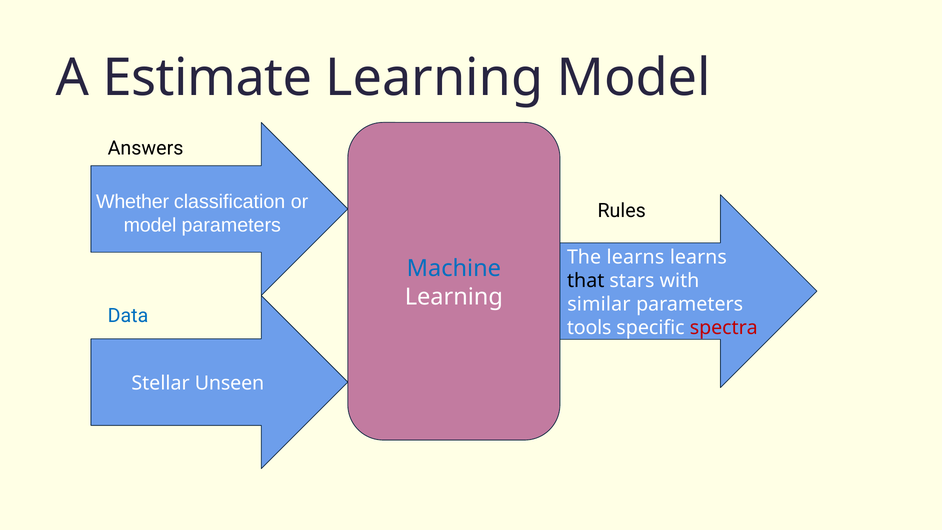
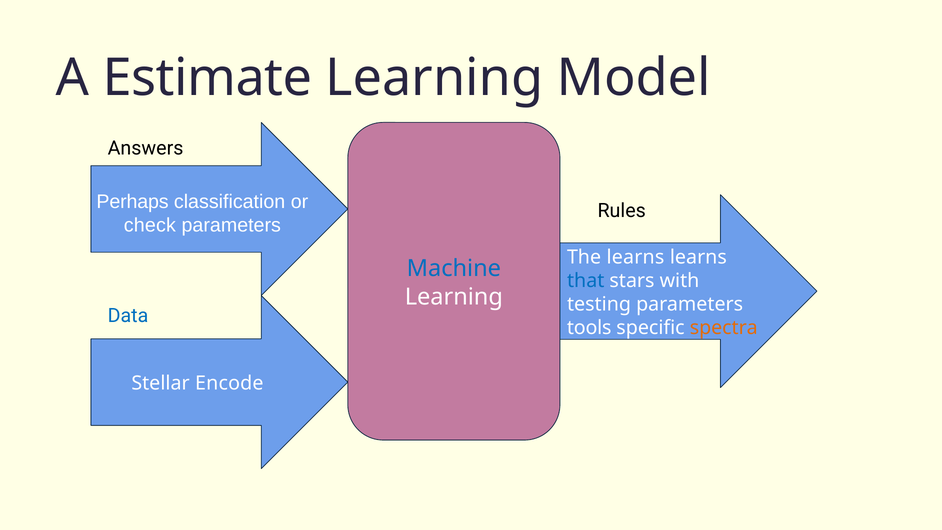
Whether: Whether -> Perhaps
model at (150, 225): model -> check
that colour: black -> blue
similar: similar -> testing
spectra colour: red -> orange
Unseen: Unseen -> Encode
